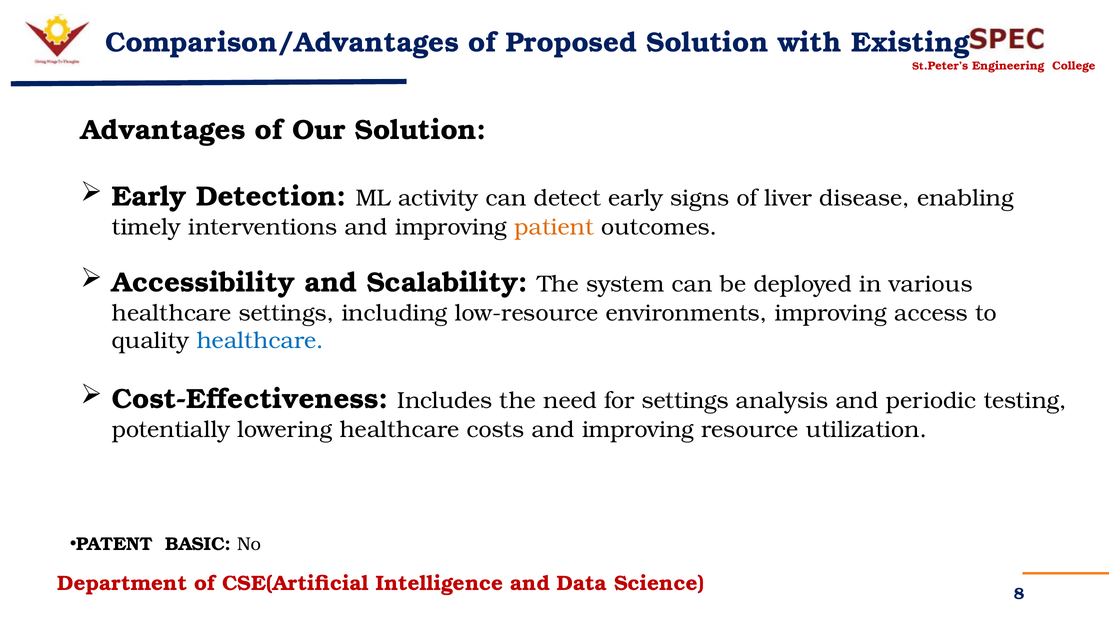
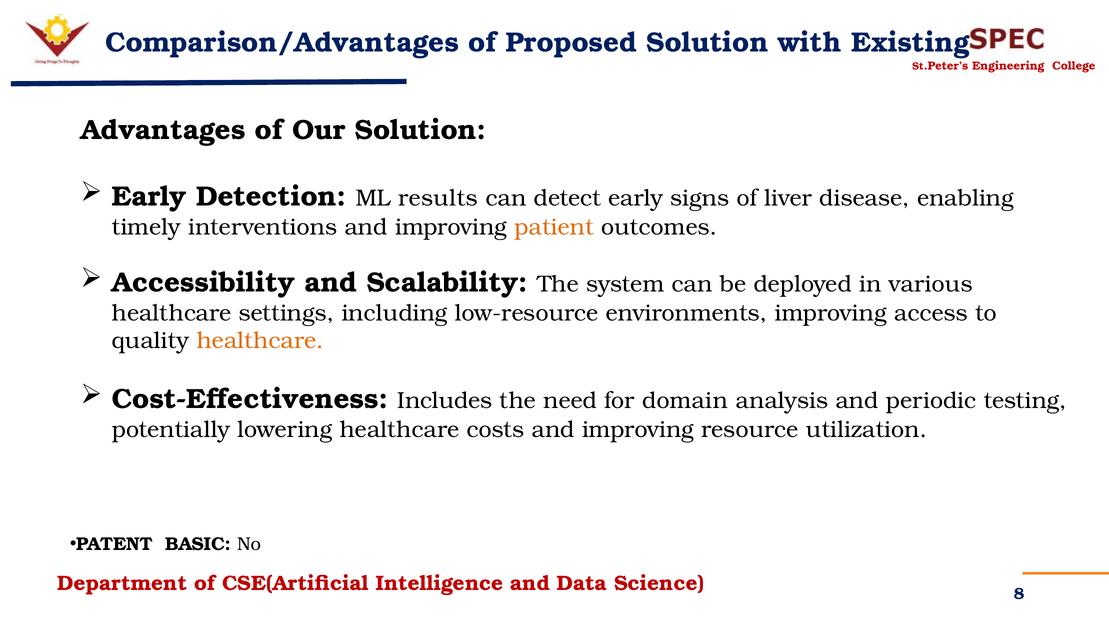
activity: activity -> results
healthcare at (260, 341) colour: blue -> orange
for settings: settings -> domain
